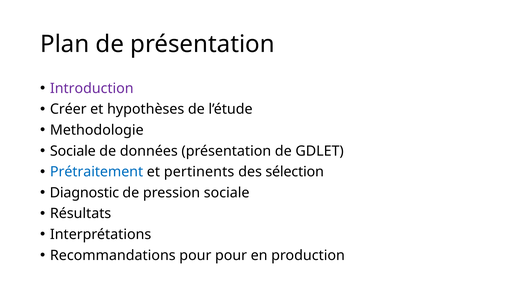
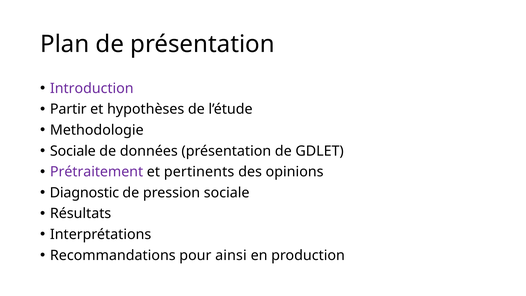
Créer: Créer -> Partir
Prétraitement colour: blue -> purple
sélection: sélection -> opinions
pour pour: pour -> ainsi
